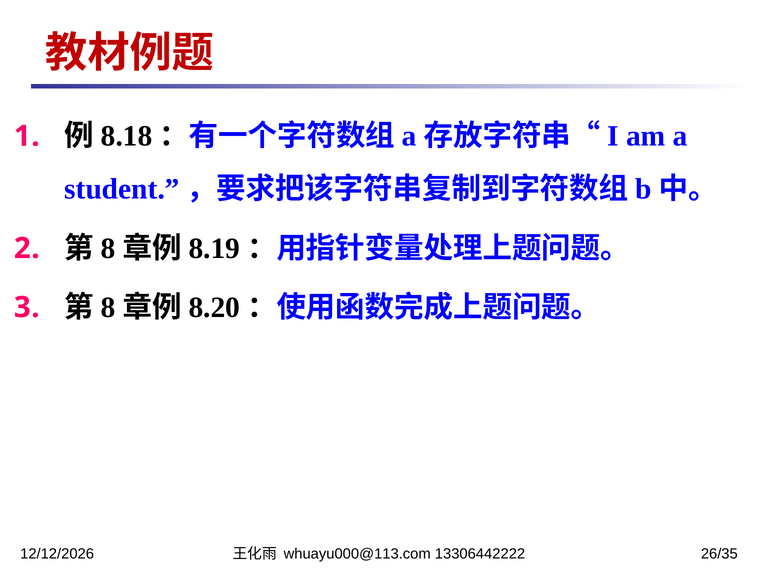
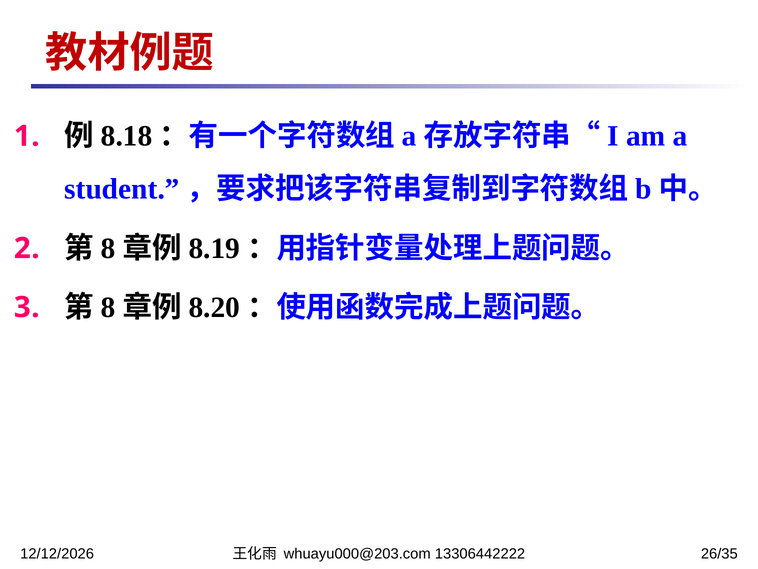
whuayu000@113.com: whuayu000@113.com -> whuayu000@203.com
